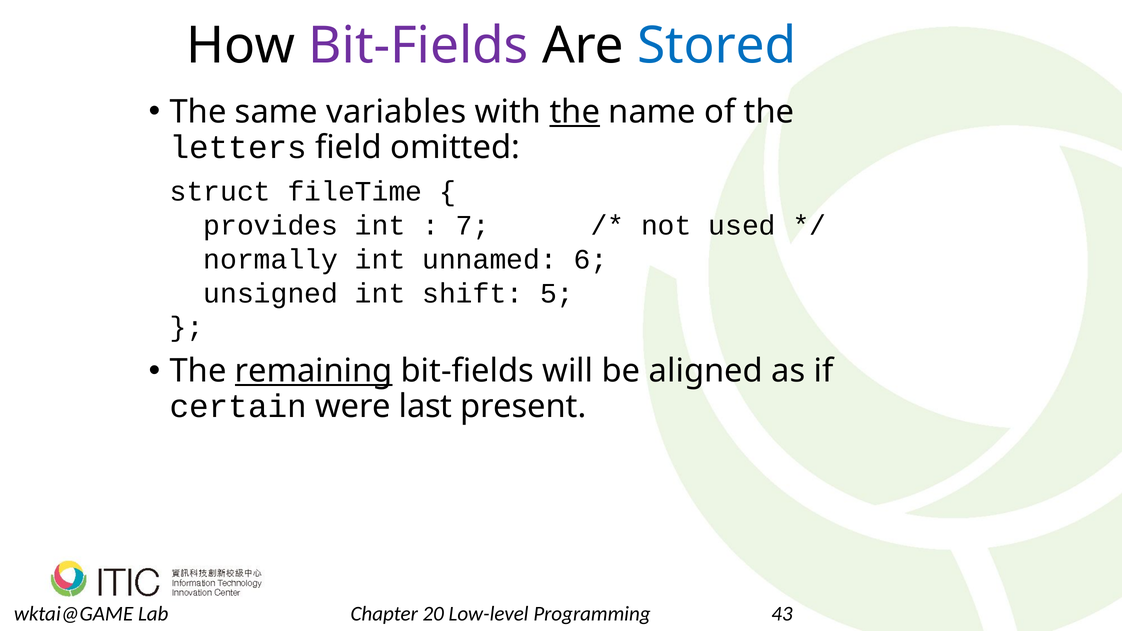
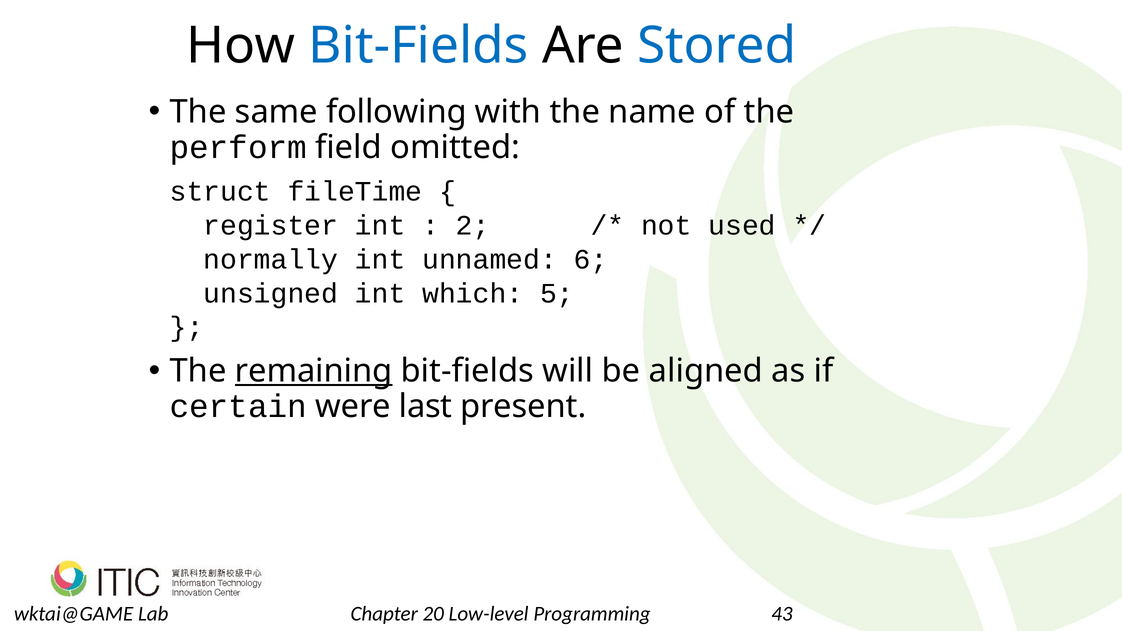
Bit-Fields at (419, 46) colour: purple -> blue
variables: variables -> following
the at (575, 112) underline: present -> none
letters: letters -> perform
provides: provides -> register
7: 7 -> 2
shift: shift -> which
